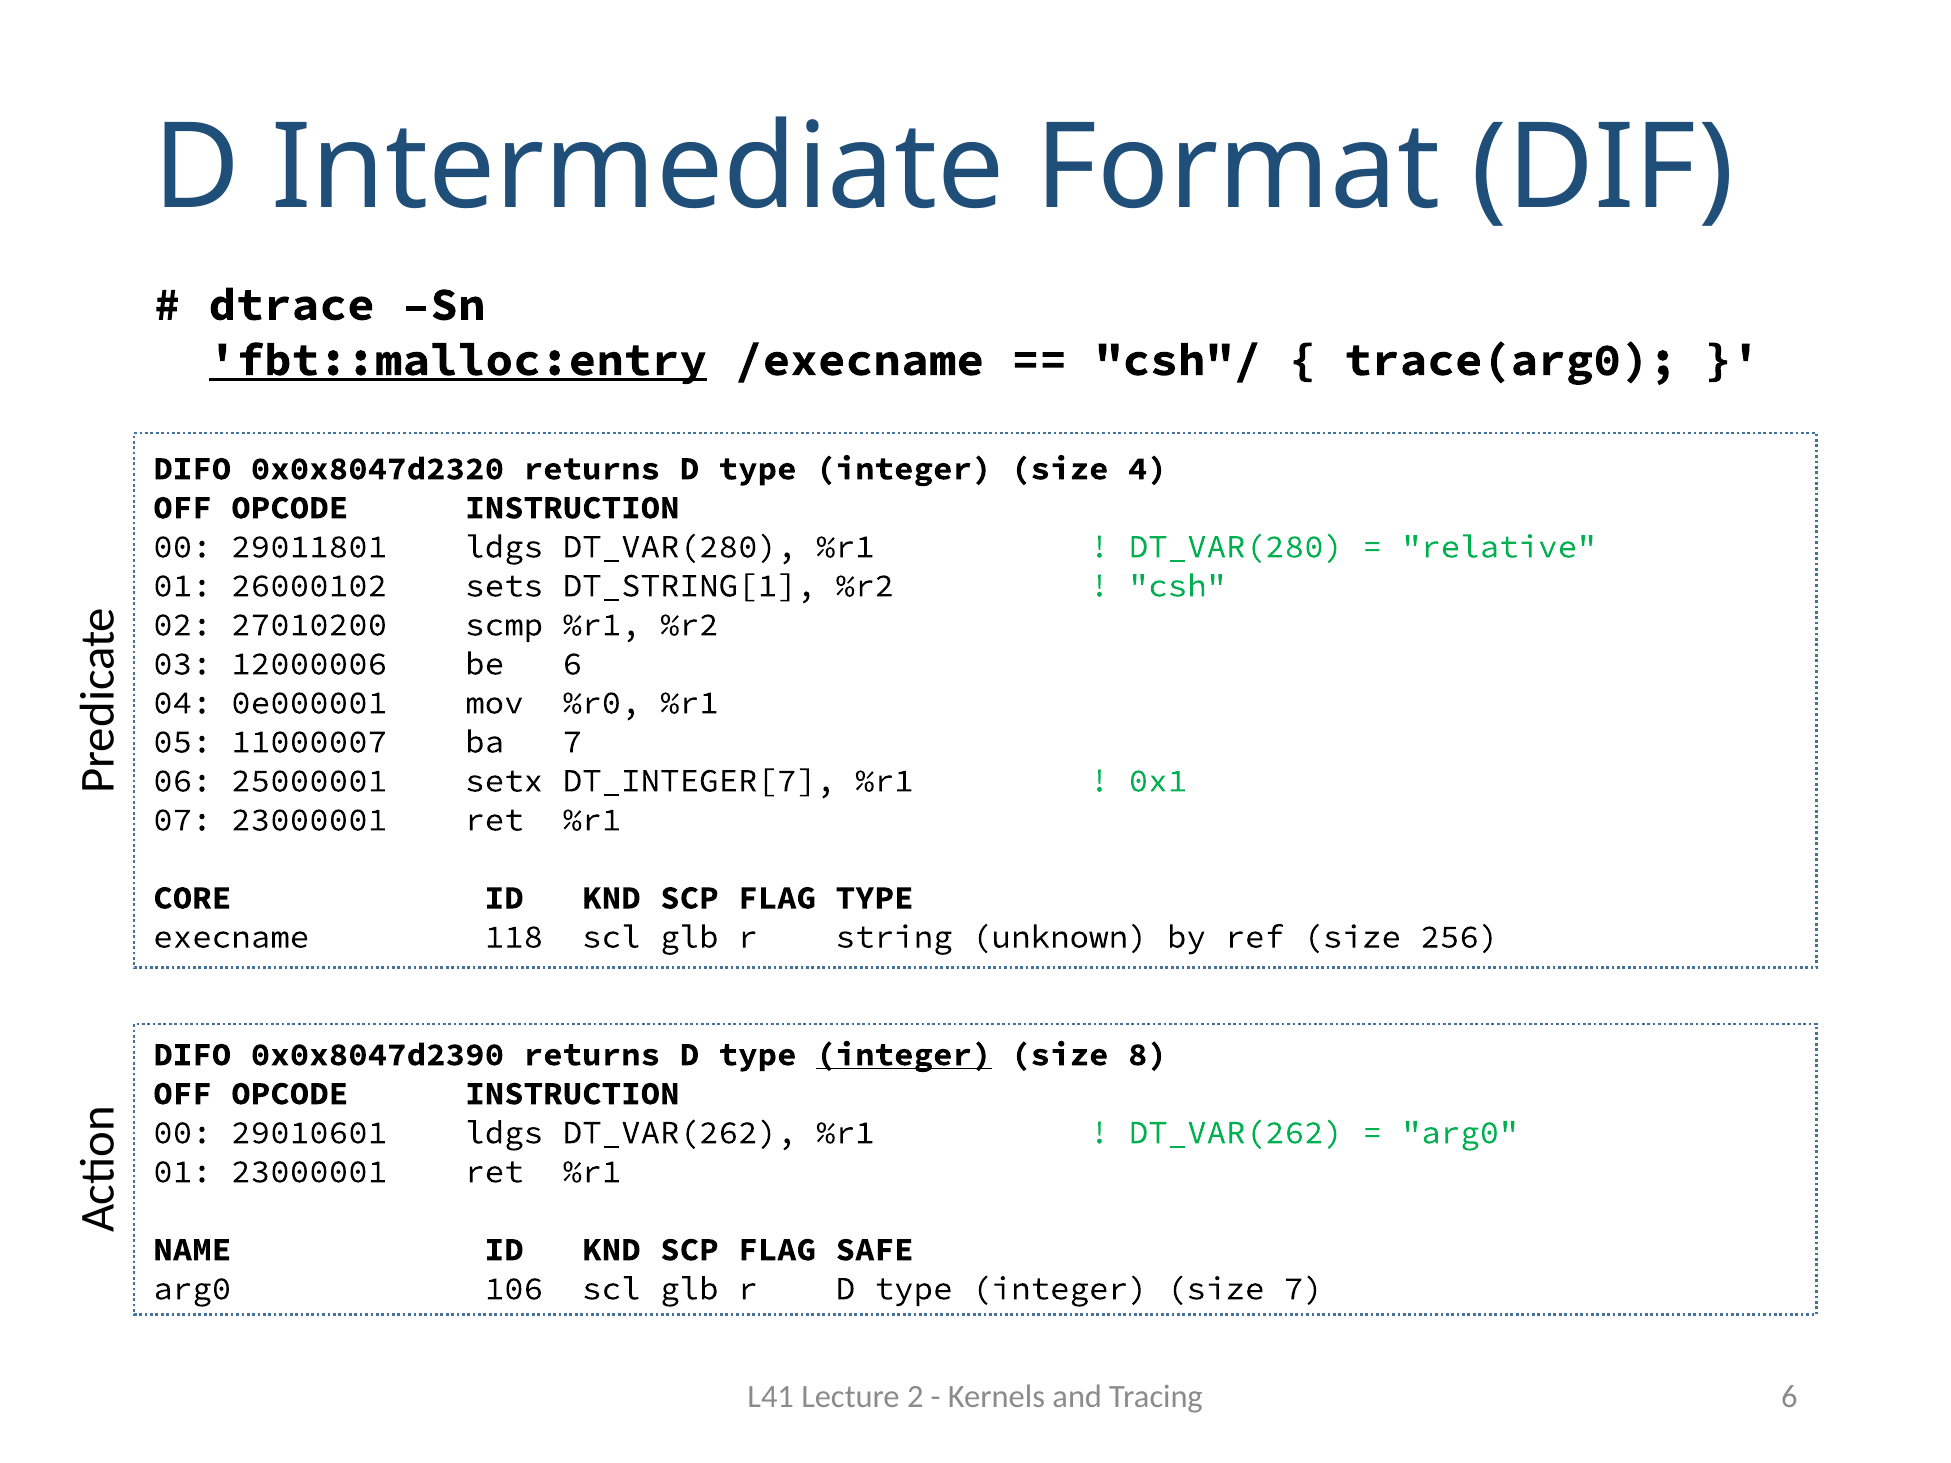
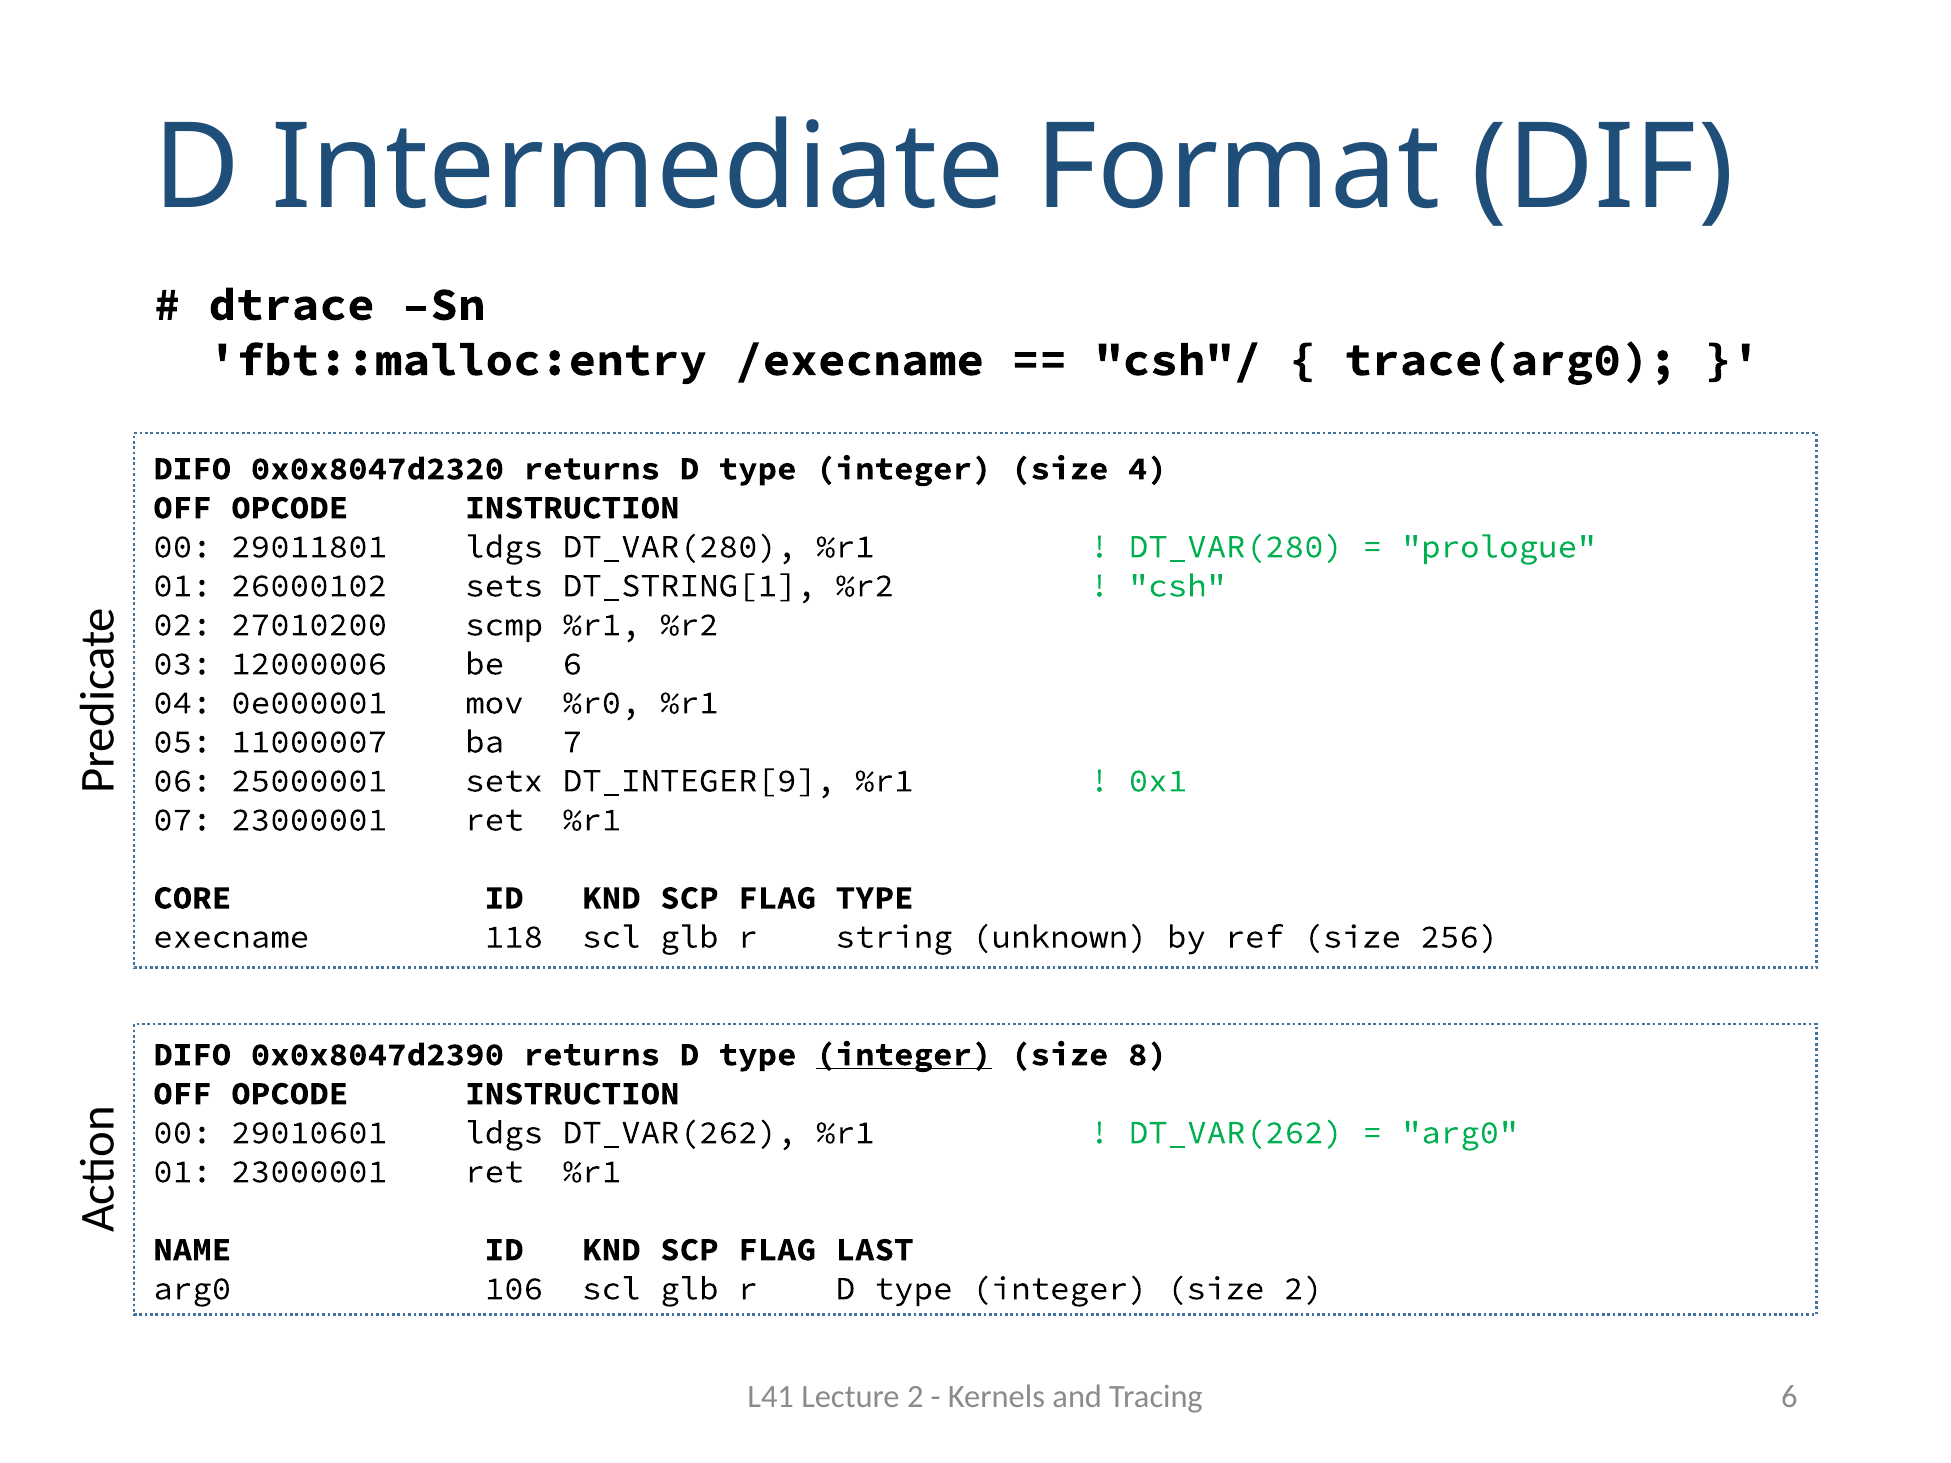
fbt::malloc:entry underline: present -> none
relative: relative -> prologue
DT_INTEGER[7: DT_INTEGER[7 -> DT_INTEGER[9
SAFE: SAFE -> LAST
size 7: 7 -> 2
